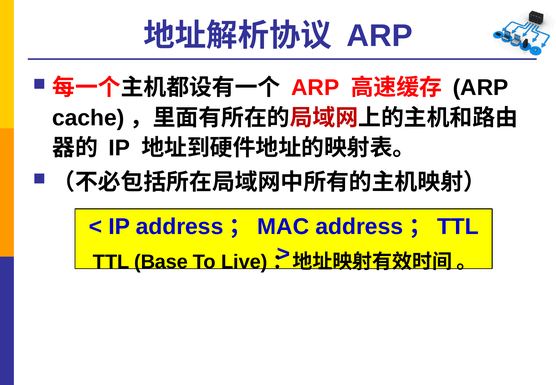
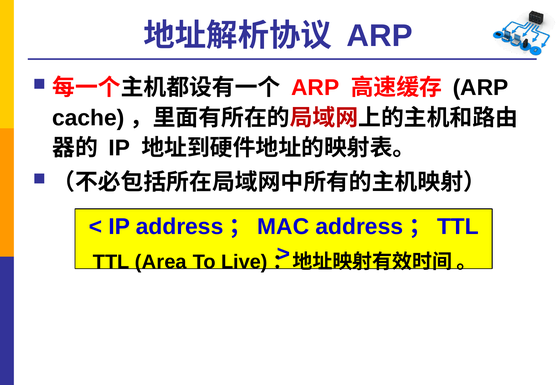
Base: Base -> Area
